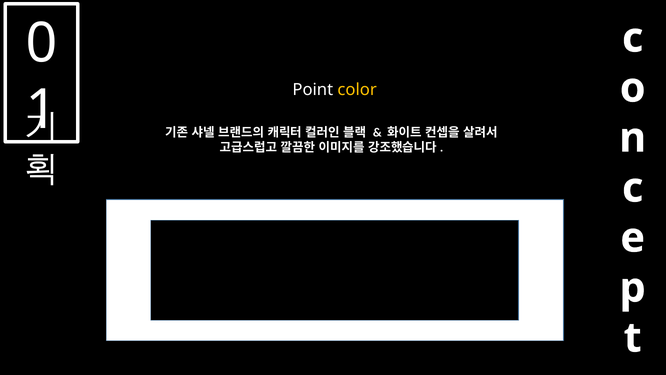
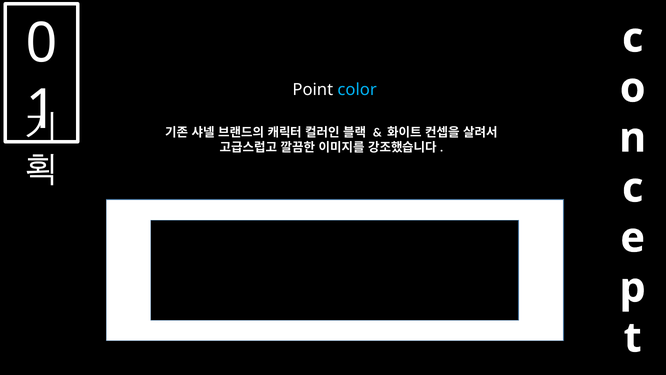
color colour: yellow -> light blue
